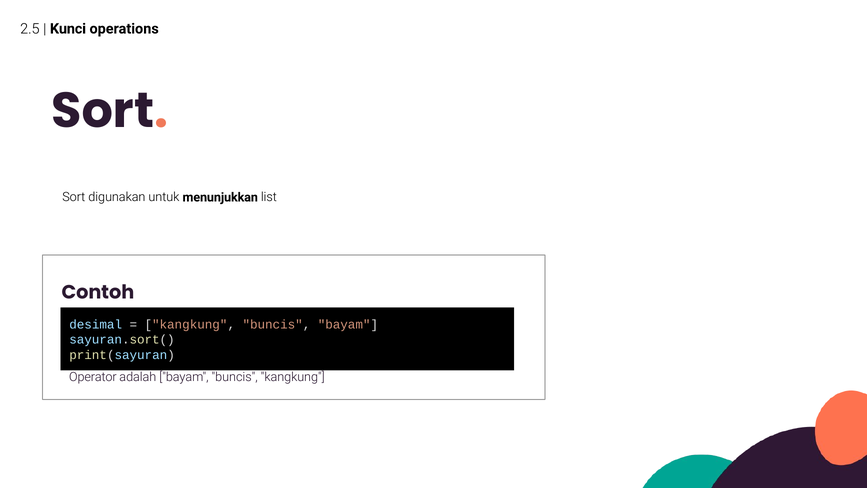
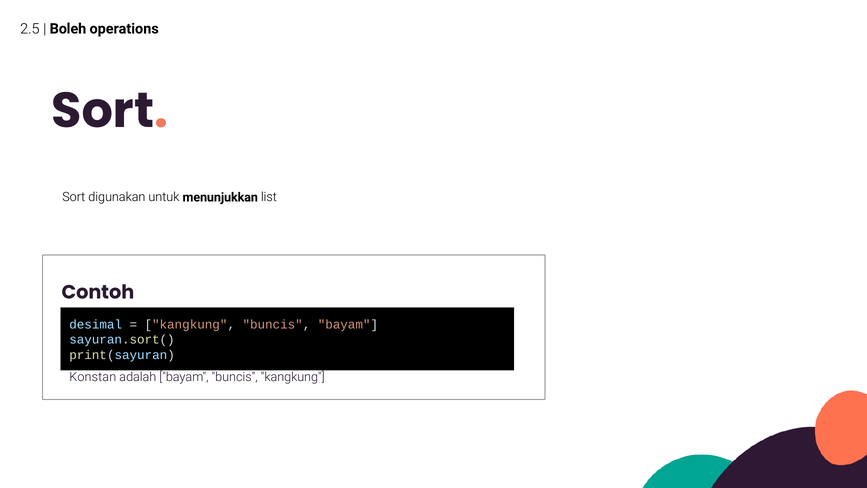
Kunci: Kunci -> Boleh
Operator: Operator -> Konstan
